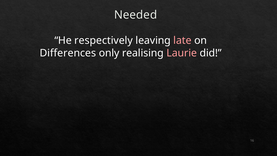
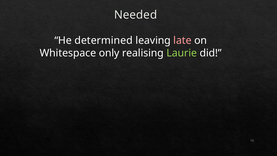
respectively: respectively -> determined
Differences: Differences -> Whitespace
Laurie colour: pink -> light green
